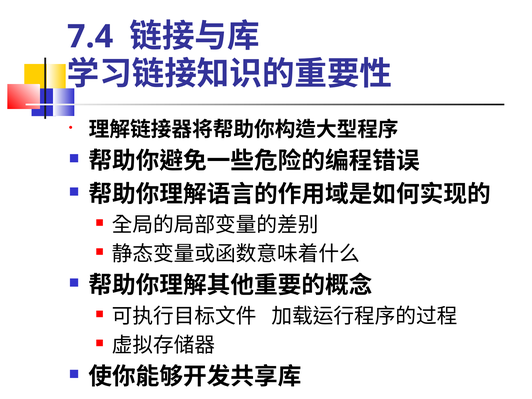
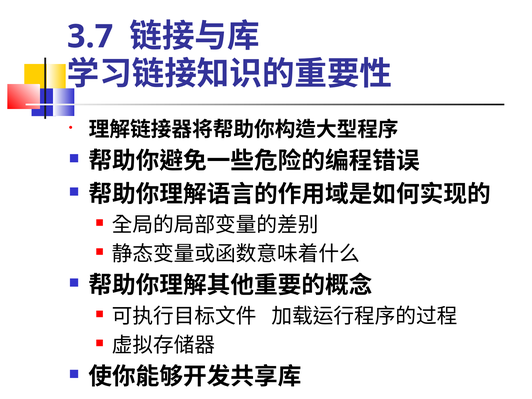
7.4: 7.4 -> 3.7
